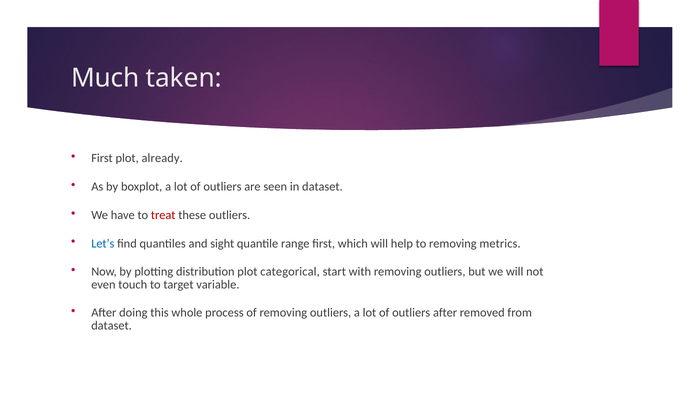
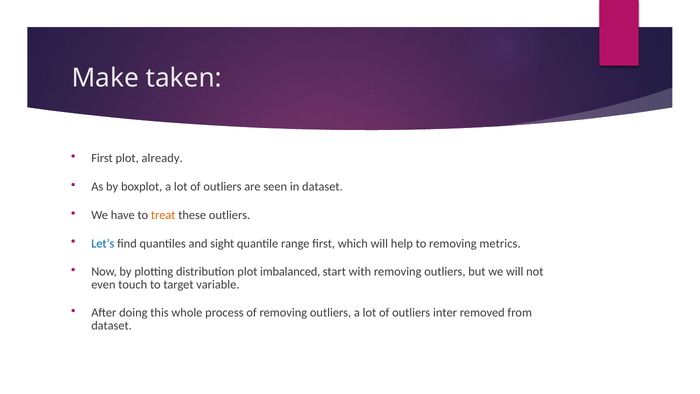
Much: Much -> Make
treat colour: red -> orange
categorical: categorical -> imbalanced
outliers after: after -> inter
